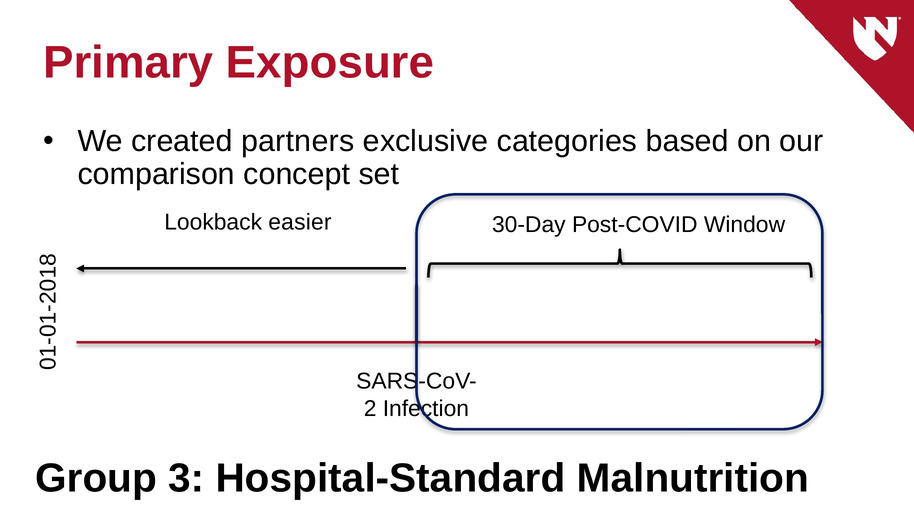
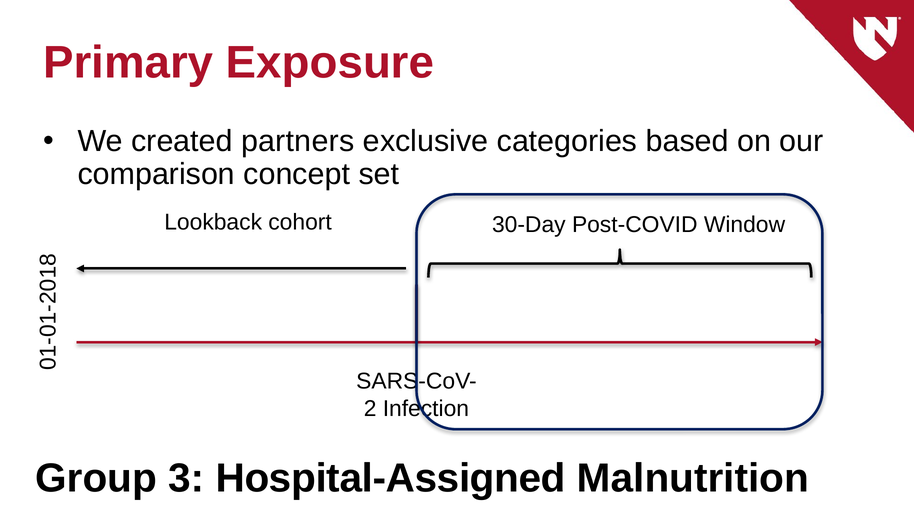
easier: easier -> cohort
Hospital-Standard: Hospital-Standard -> Hospital-Assigned
